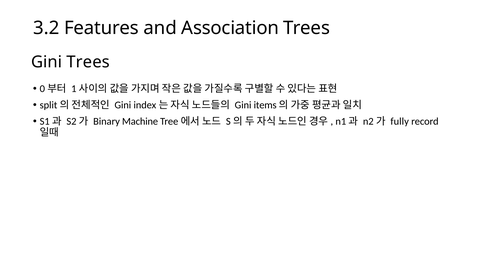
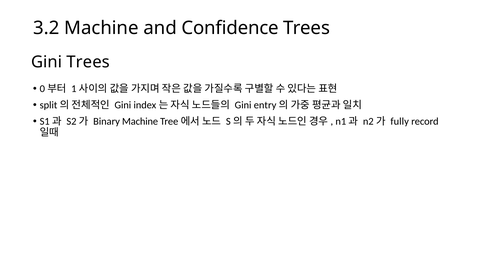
3.2 Features: Features -> Machine
Association: Association -> Confidence
items: items -> entry
